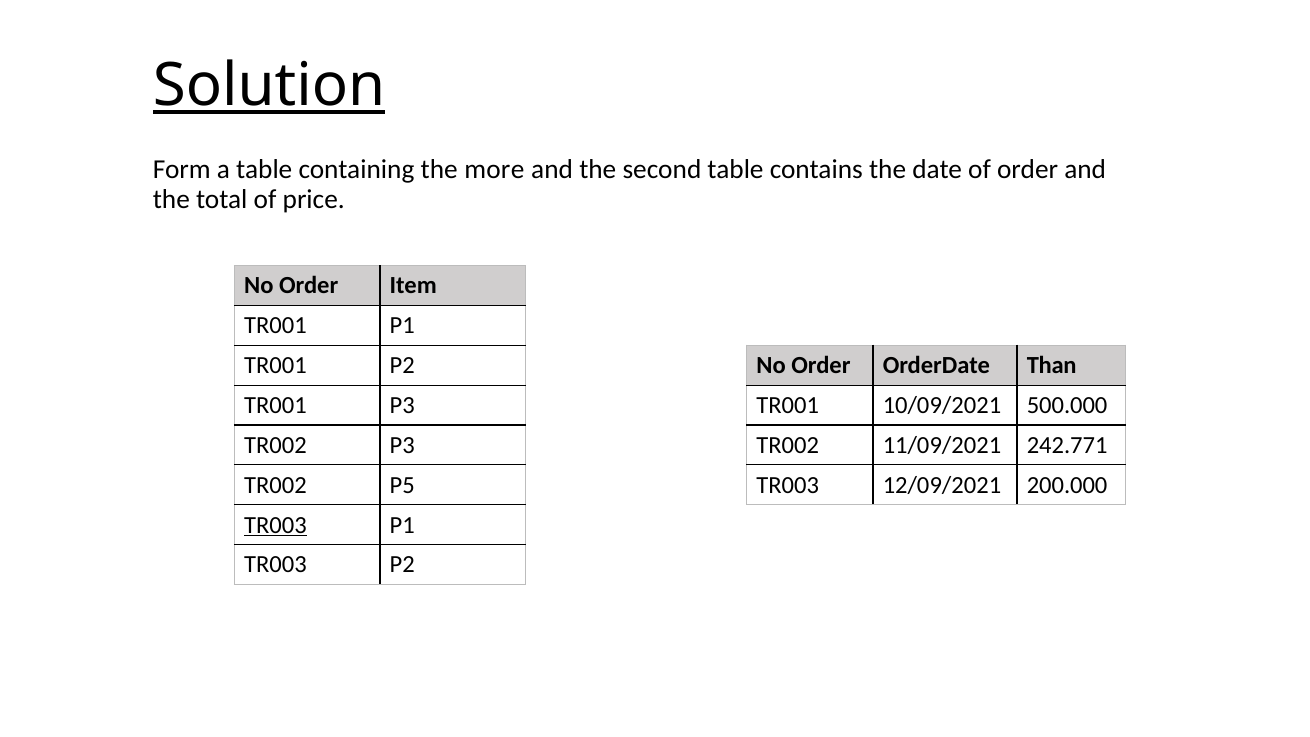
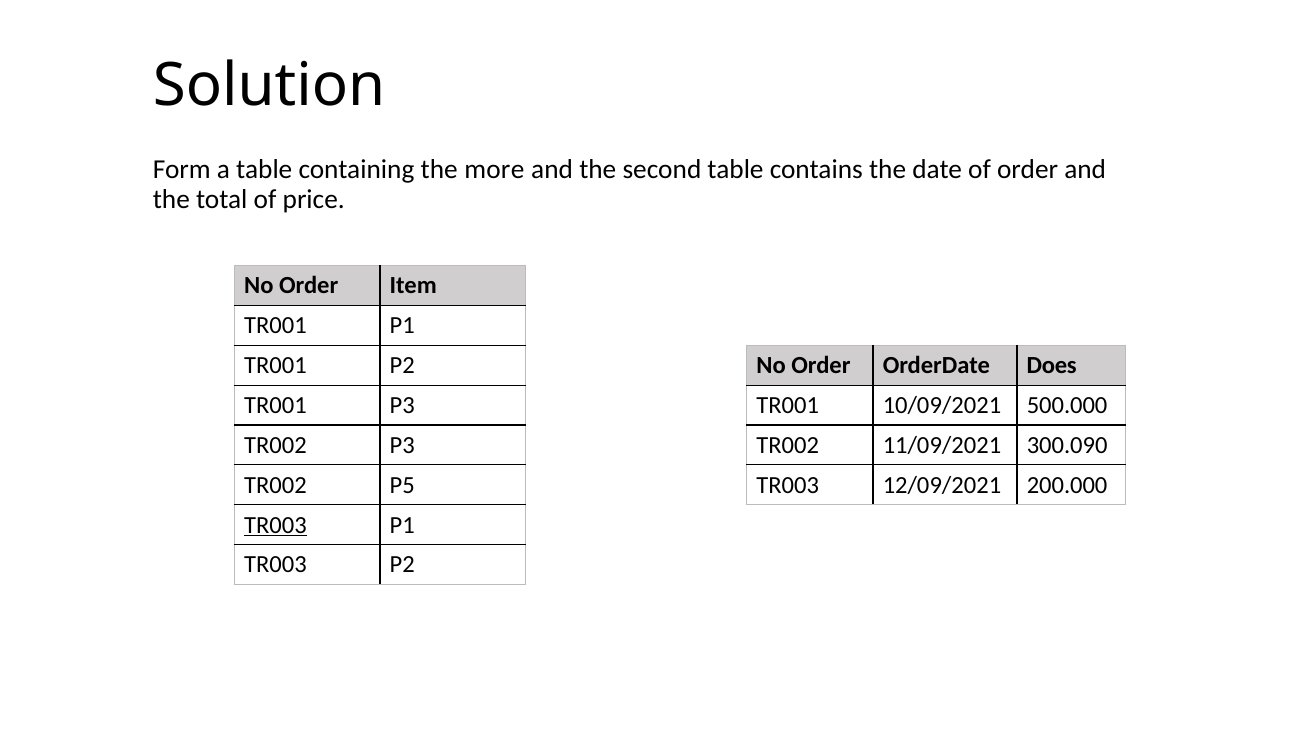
Solution underline: present -> none
Than: Than -> Does
242.771: 242.771 -> 300.090
